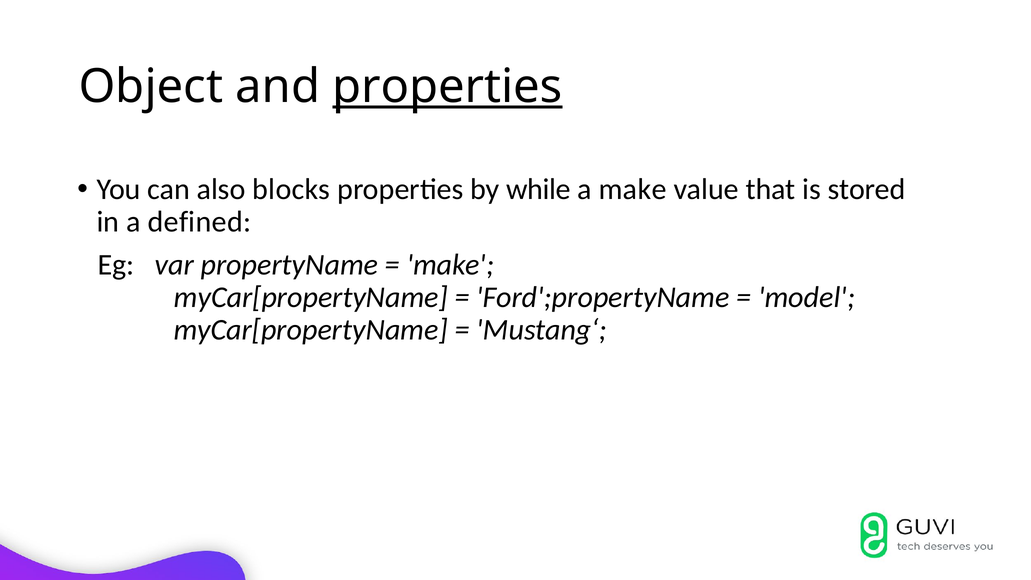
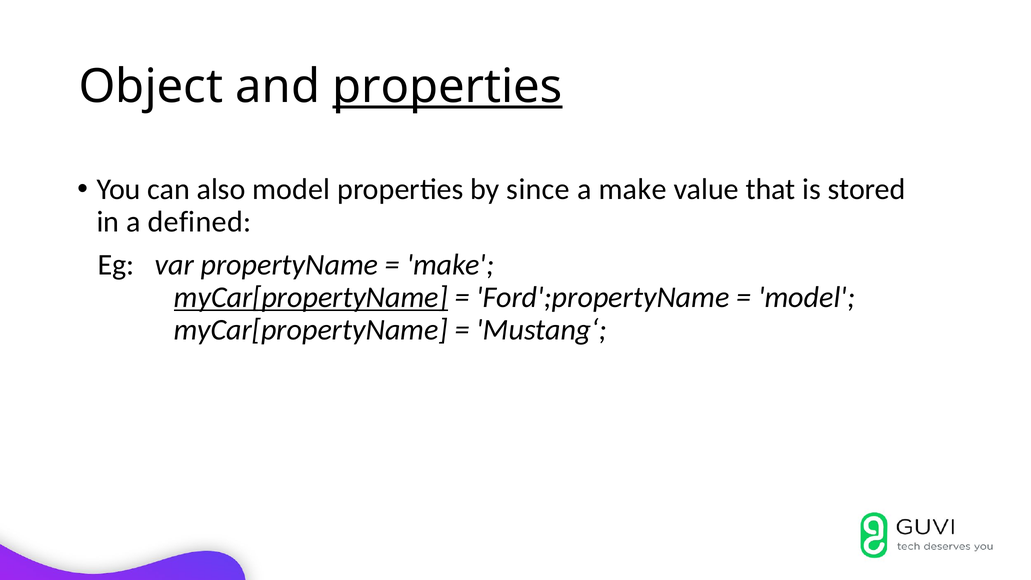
also blocks: blocks -> model
while: while -> since
myCar[propertyName at (311, 297) underline: none -> present
